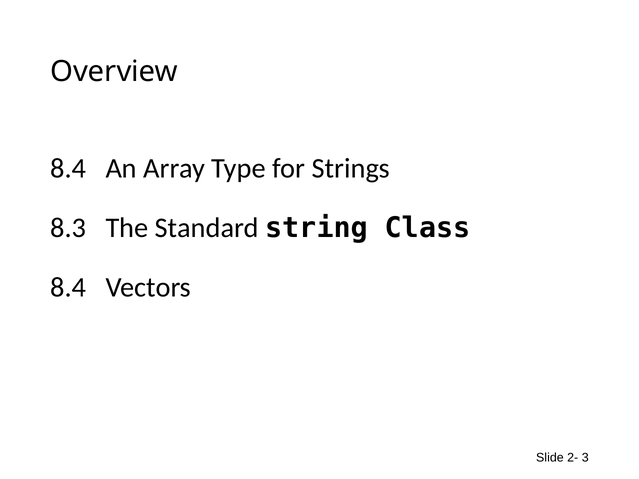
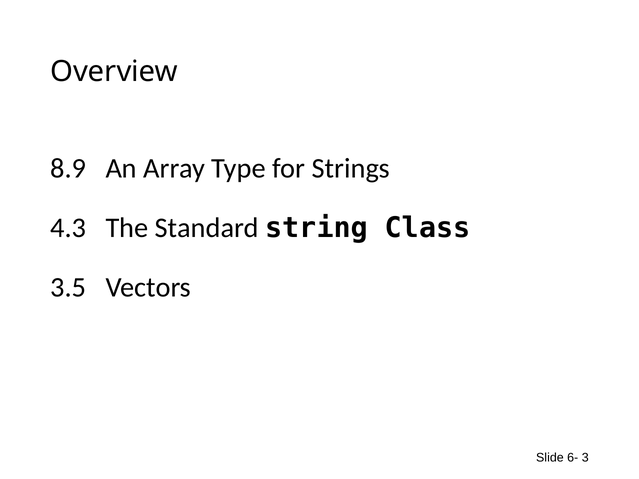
8.4 at (68, 169): 8.4 -> 8.9
8.3: 8.3 -> 4.3
8.4 at (68, 288): 8.4 -> 3.5
2-: 2- -> 6-
